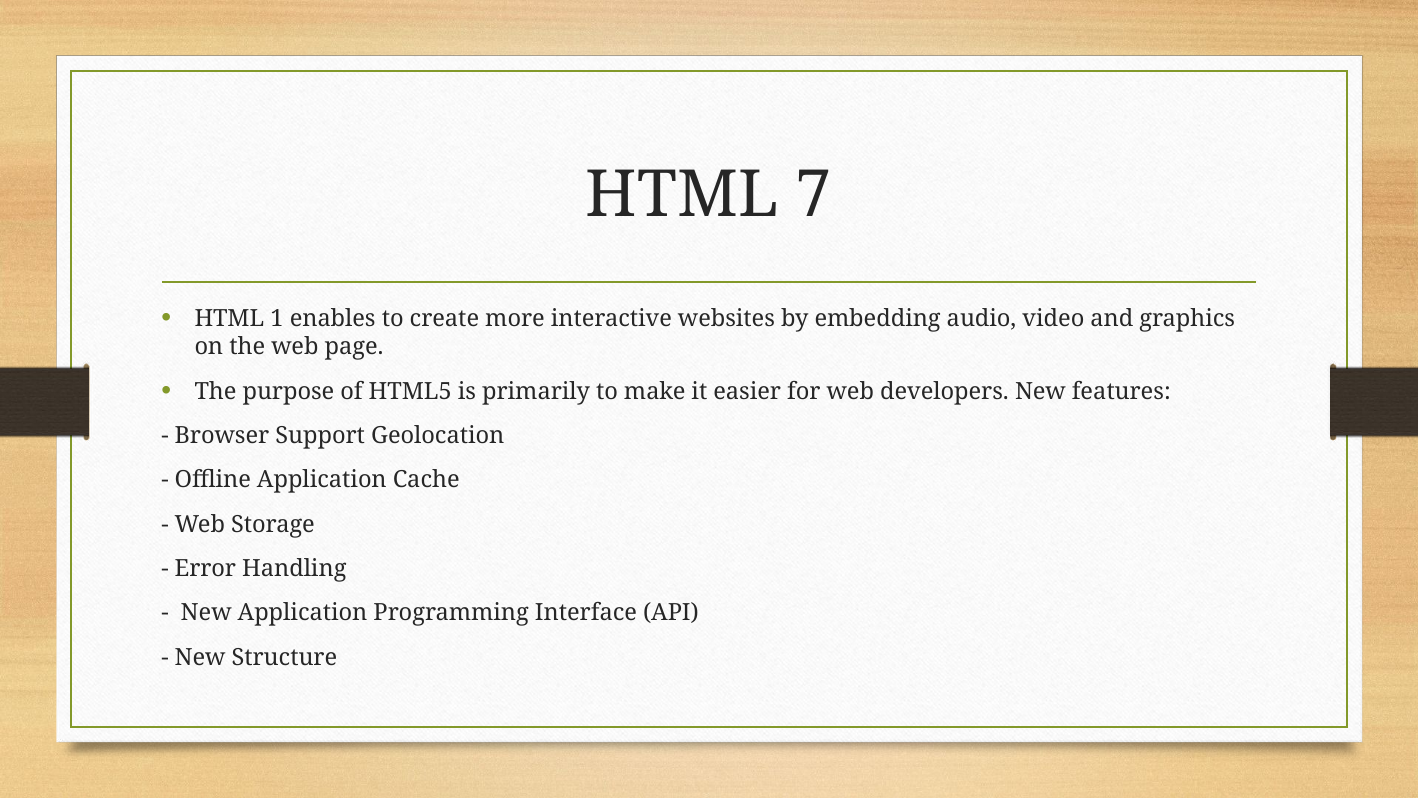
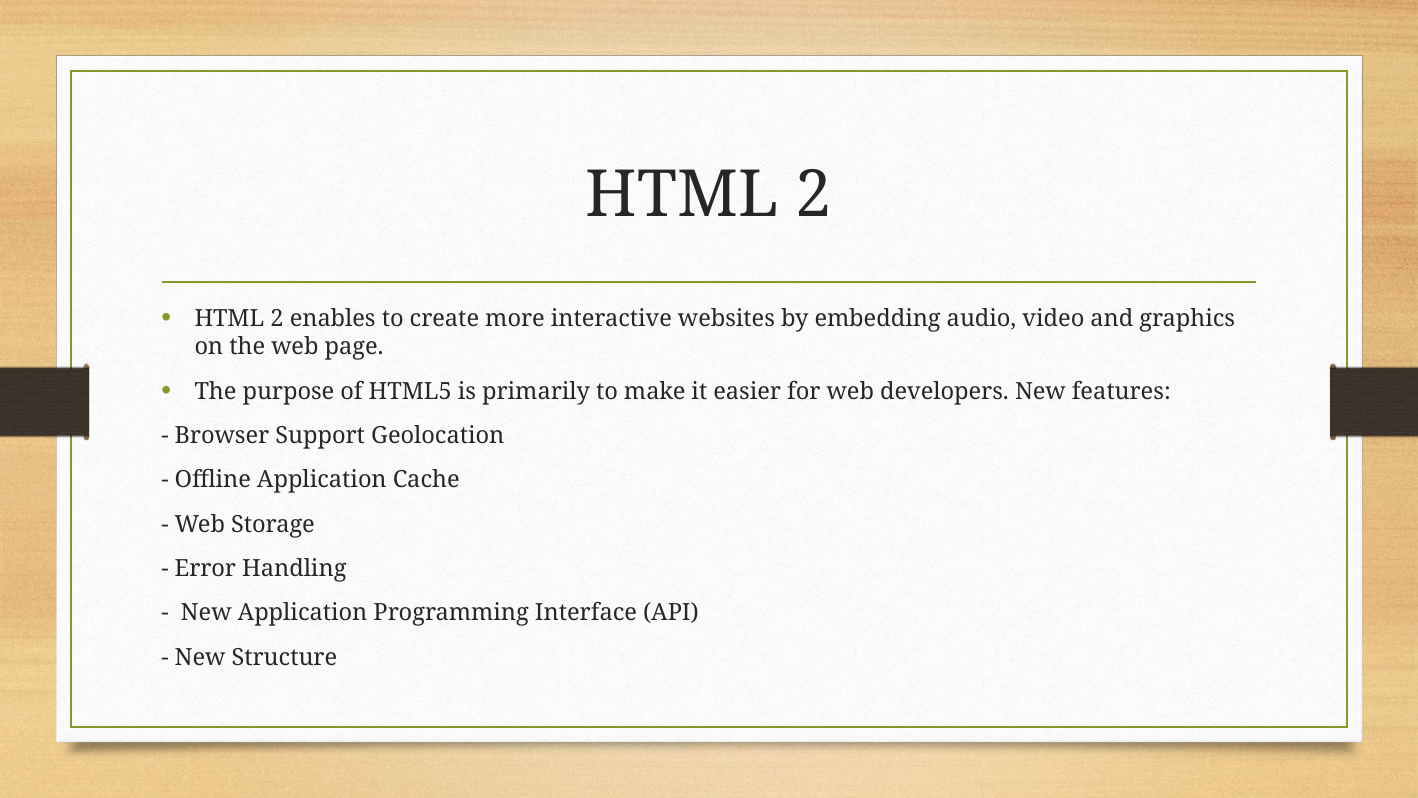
7 at (814, 195): 7 -> 2
1 at (277, 319): 1 -> 2
